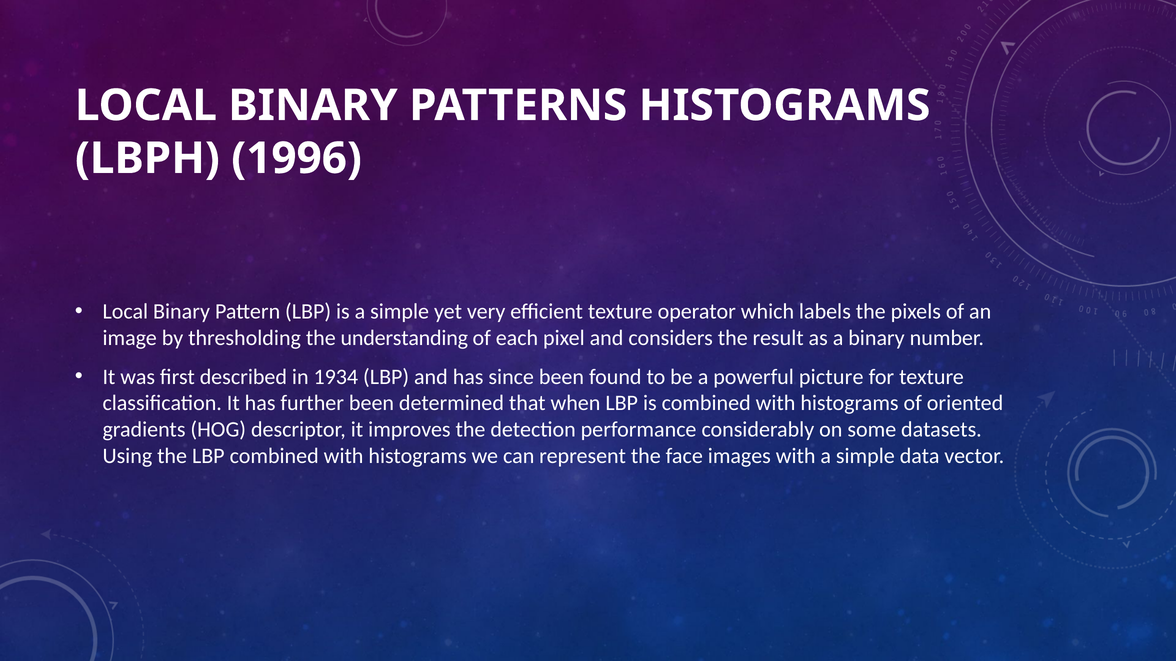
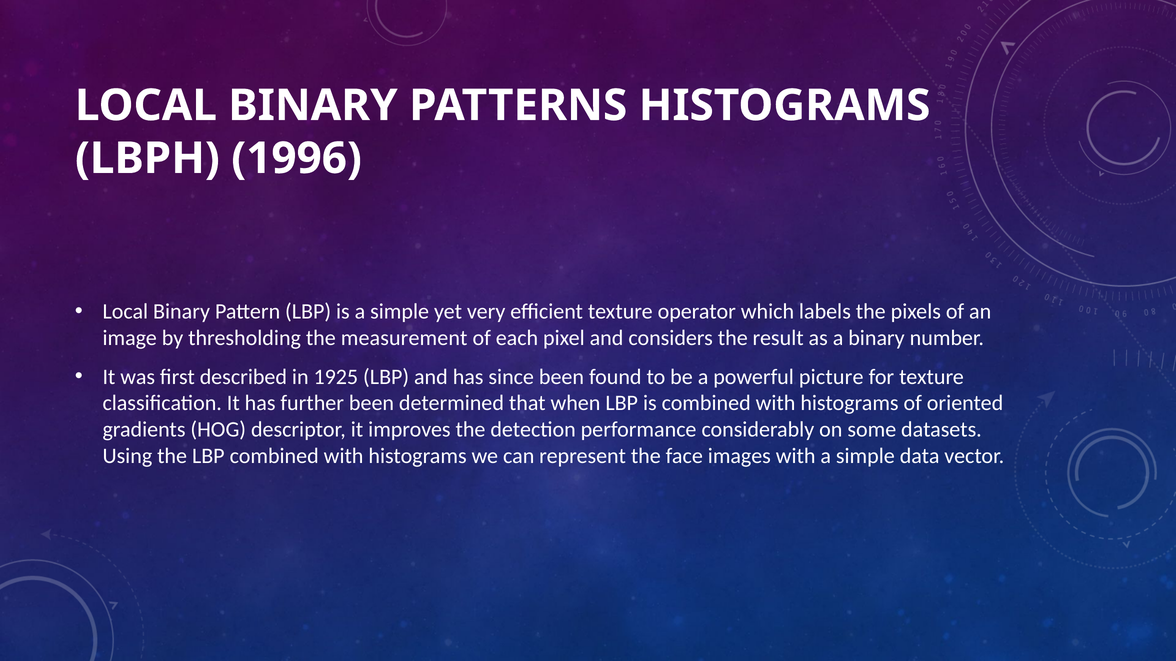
understanding: understanding -> measurement
1934: 1934 -> 1925
